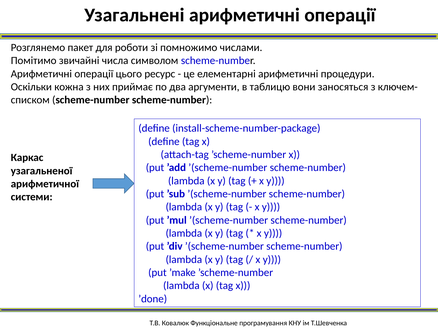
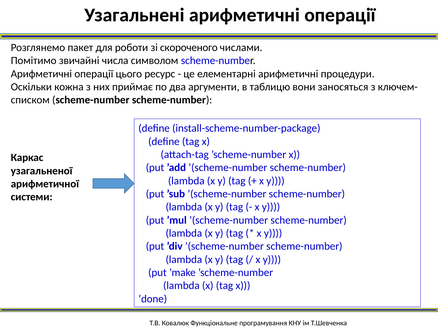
помножимо: помножимо -> скороченого
